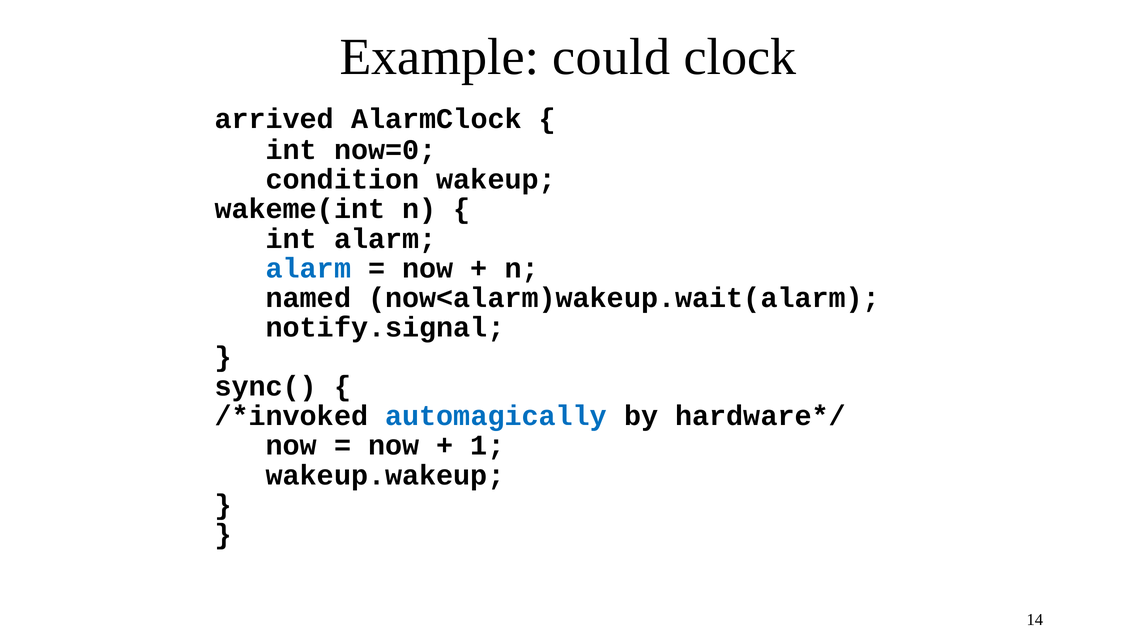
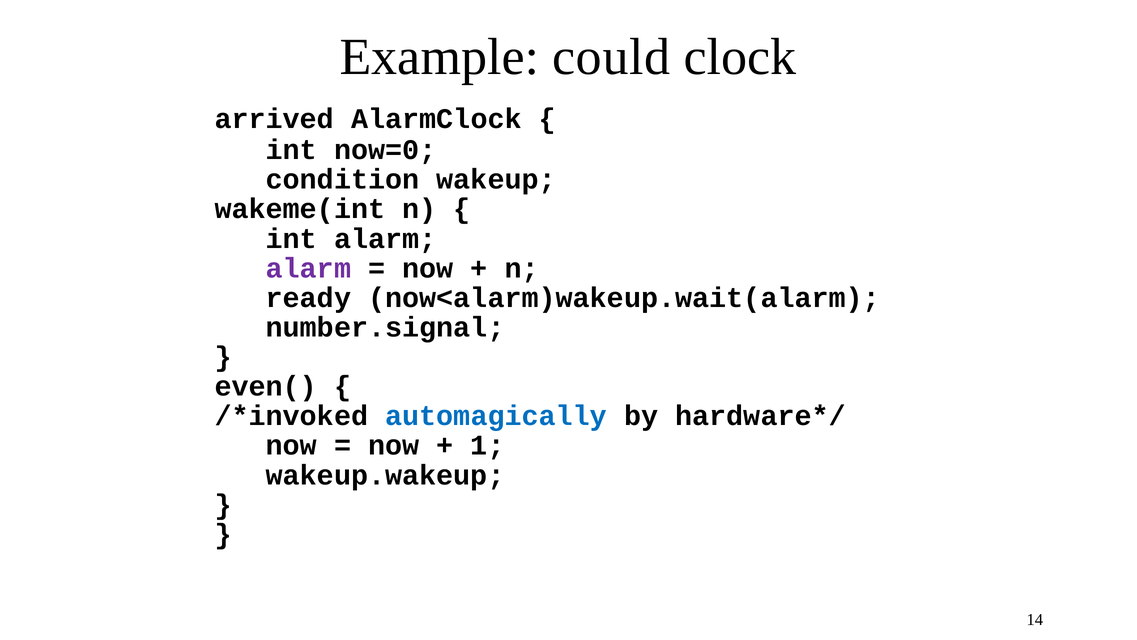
alarm at (308, 268) colour: blue -> purple
named: named -> ready
notify.signal: notify.signal -> number.signal
sync(: sync( -> even(
